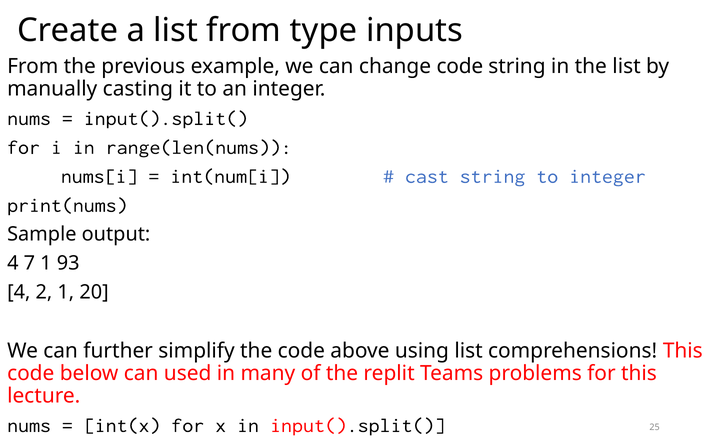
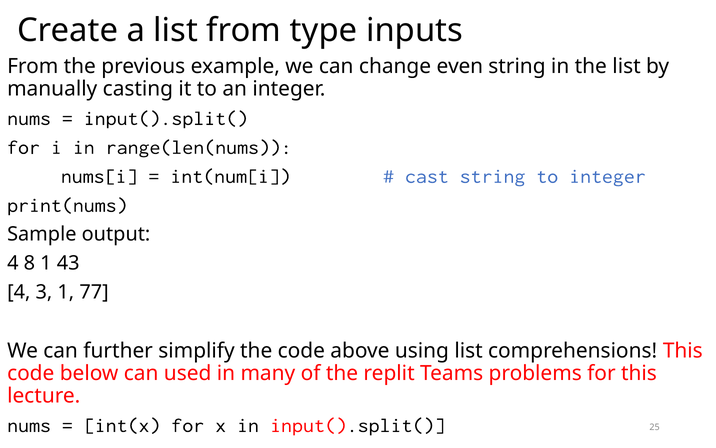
change code: code -> even
7: 7 -> 8
93: 93 -> 43
2: 2 -> 3
20: 20 -> 77
